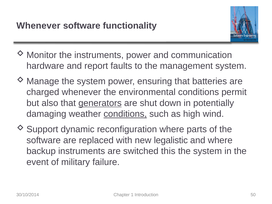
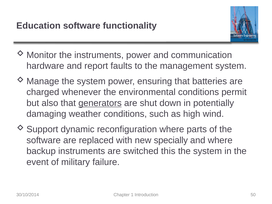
Whenever at (38, 26): Whenever -> Education
conditions at (125, 114) underline: present -> none
legalistic: legalistic -> specially
